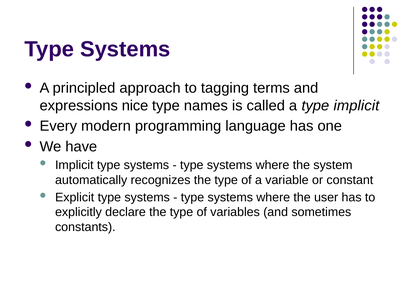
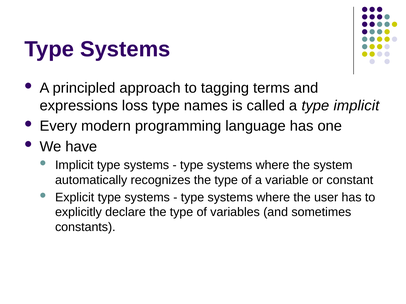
nice: nice -> loss
